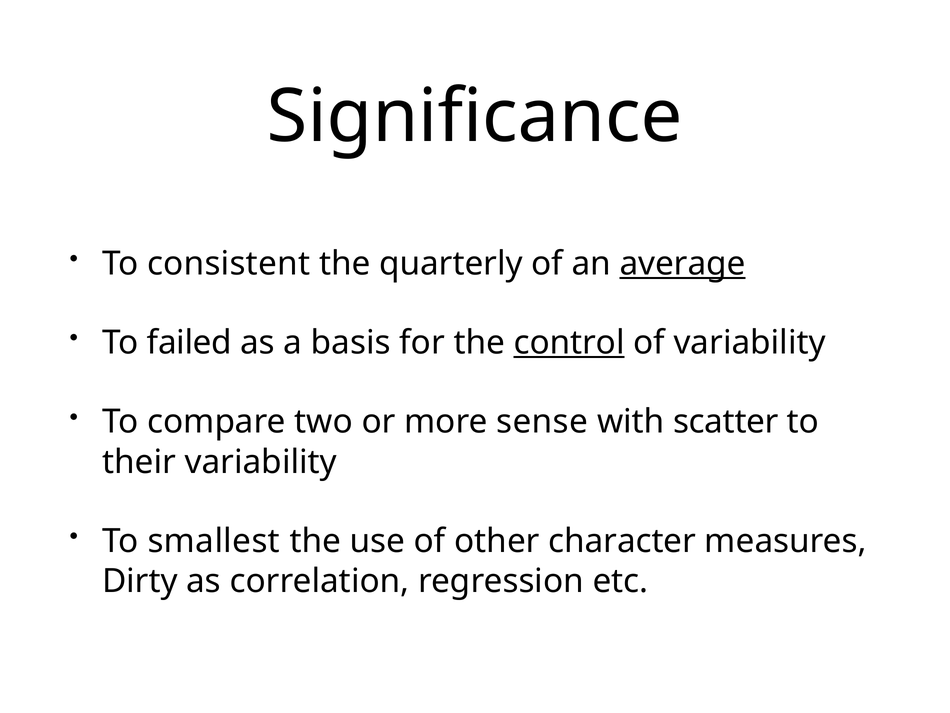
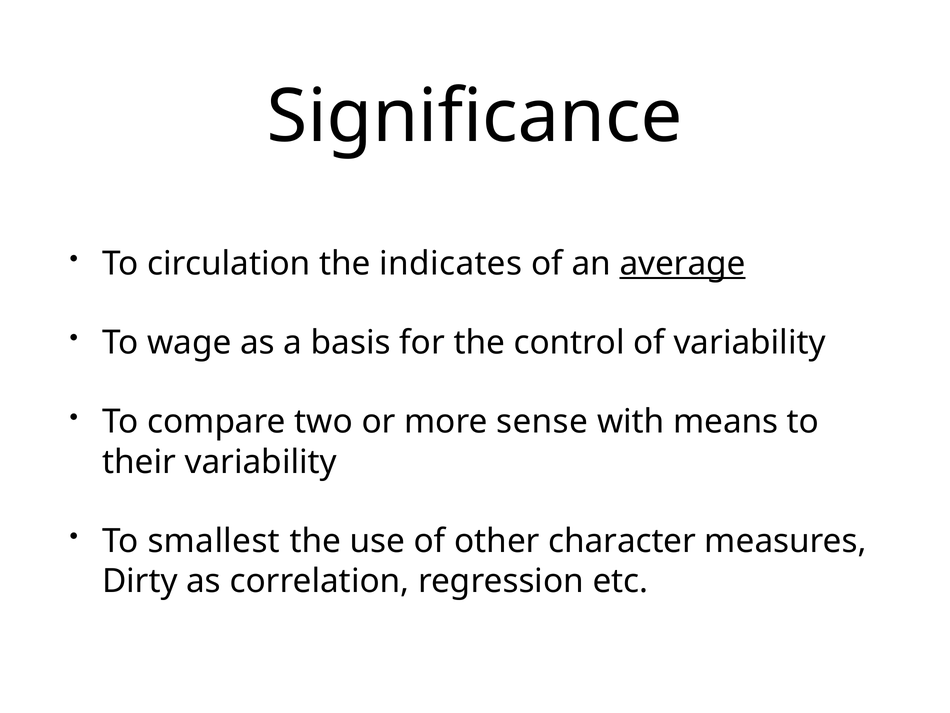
consistent: consistent -> circulation
quarterly: quarterly -> indicates
failed: failed -> wage
control underline: present -> none
scatter: scatter -> means
